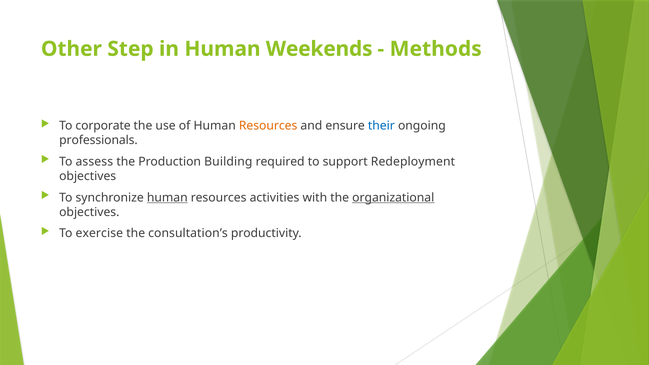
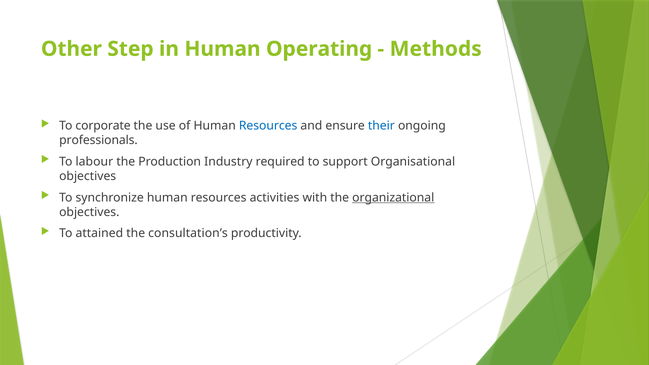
Weekends: Weekends -> Operating
Resources at (268, 126) colour: orange -> blue
assess: assess -> labour
Building: Building -> Industry
Redeployment: Redeployment -> Organisational
human at (167, 198) underline: present -> none
exercise: exercise -> attained
